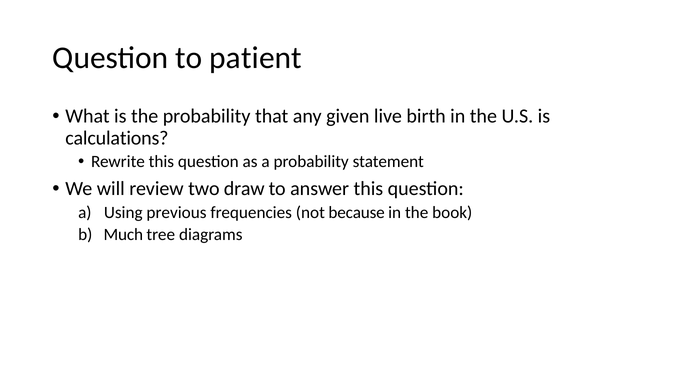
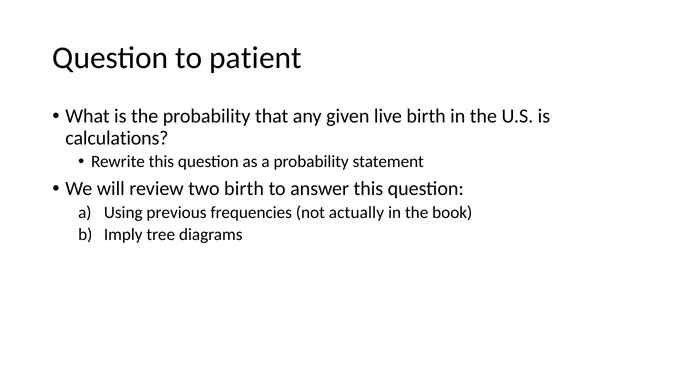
two draw: draw -> birth
because: because -> actually
Much: Much -> Imply
